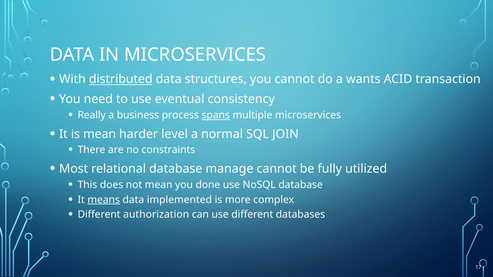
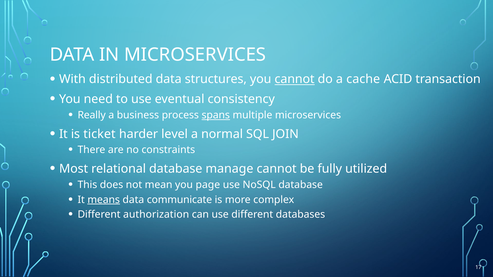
distributed underline: present -> none
cannot at (295, 79) underline: none -> present
wants: wants -> cache
is mean: mean -> ticket
done: done -> page
implemented: implemented -> communicate
